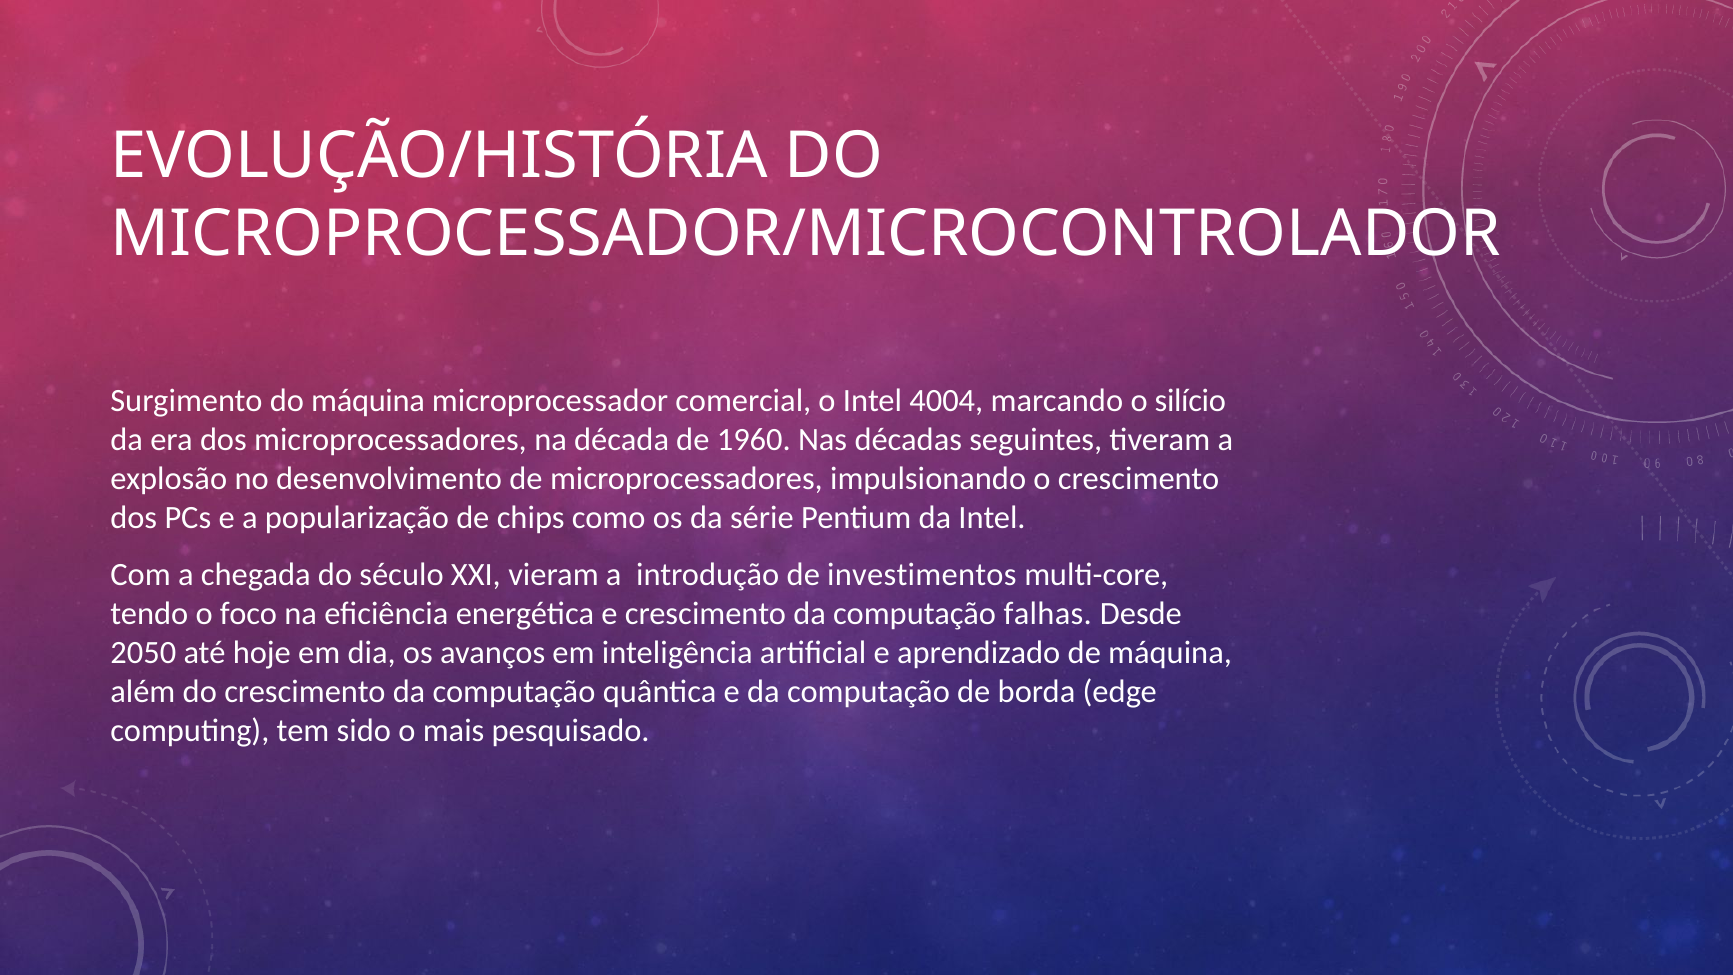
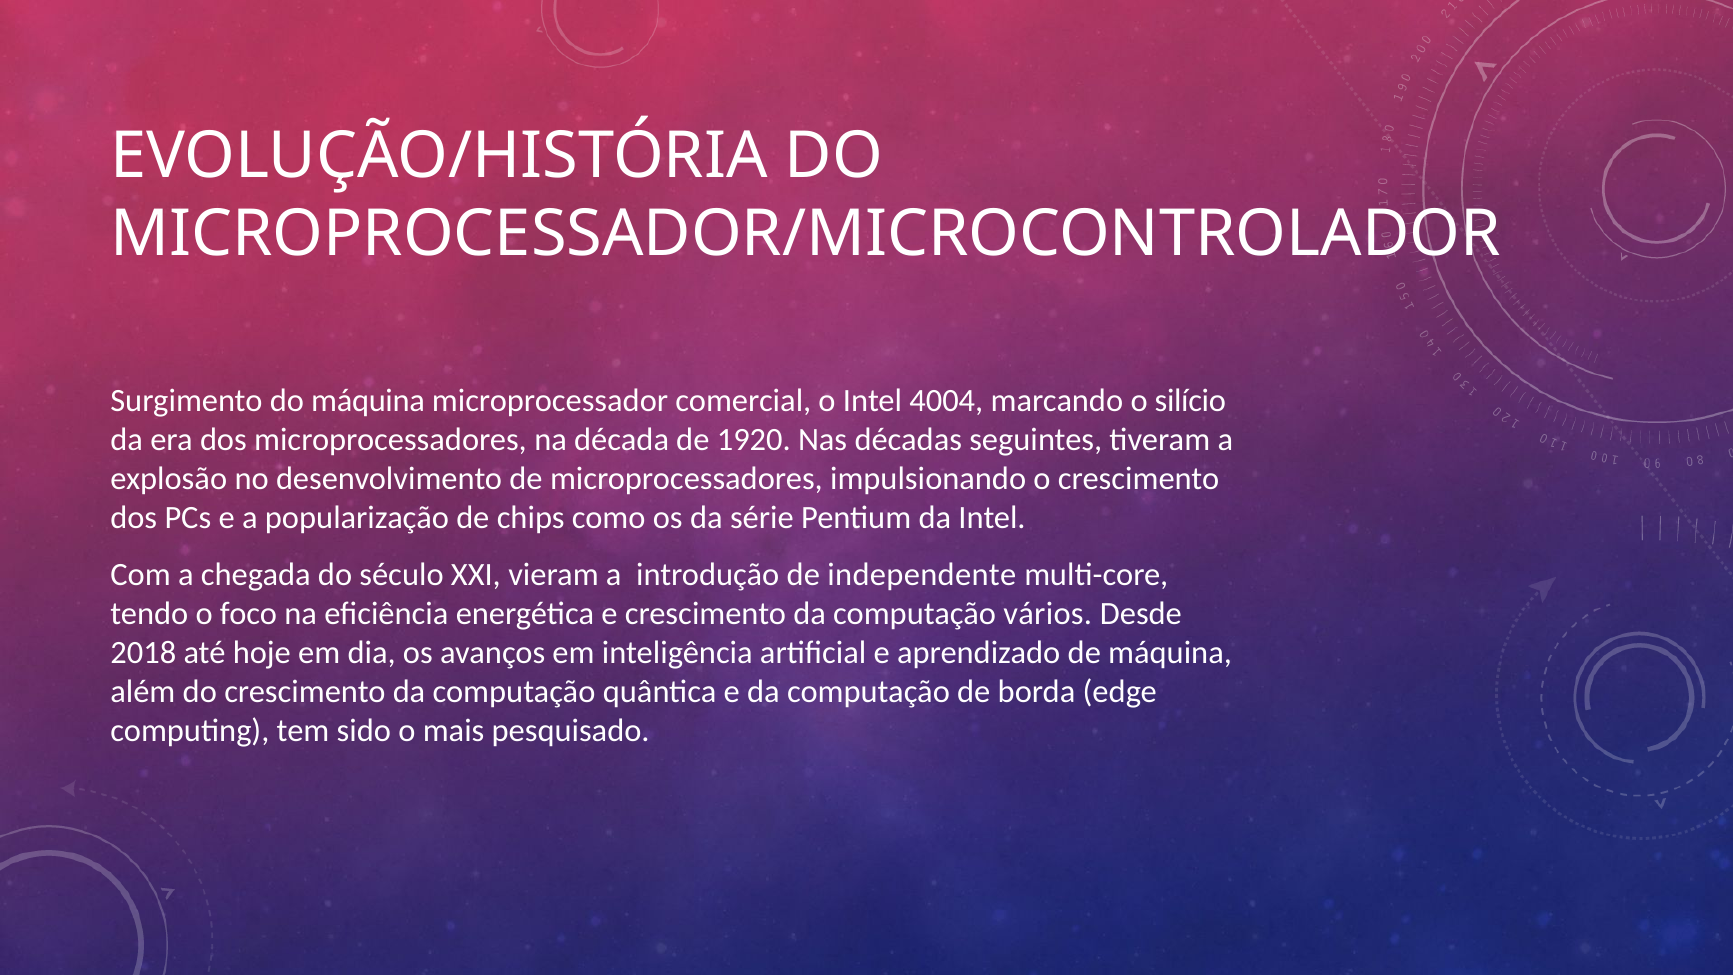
1960: 1960 -> 1920
investimentos: investimentos -> independente
falhas: falhas -> vários
2050: 2050 -> 2018
